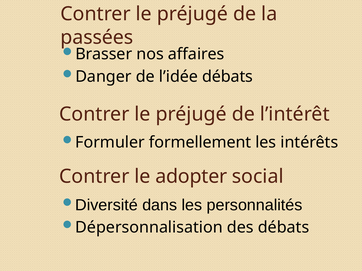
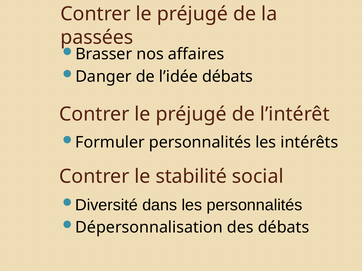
Formuler formellement: formellement -> personnalités
adopter: adopter -> stabilité
